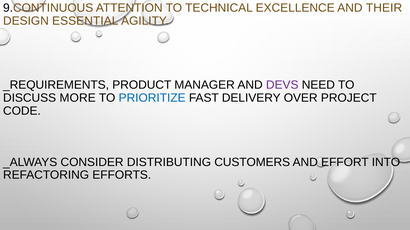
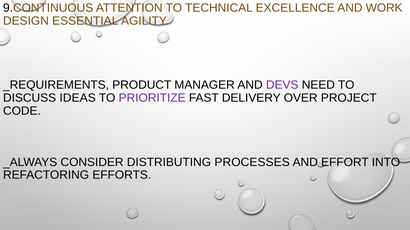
THEIR: THEIR -> WORK
MORE: MORE -> IDEAS
PRIORITIZE colour: blue -> purple
CUSTOMERS: CUSTOMERS -> PROCESSES
